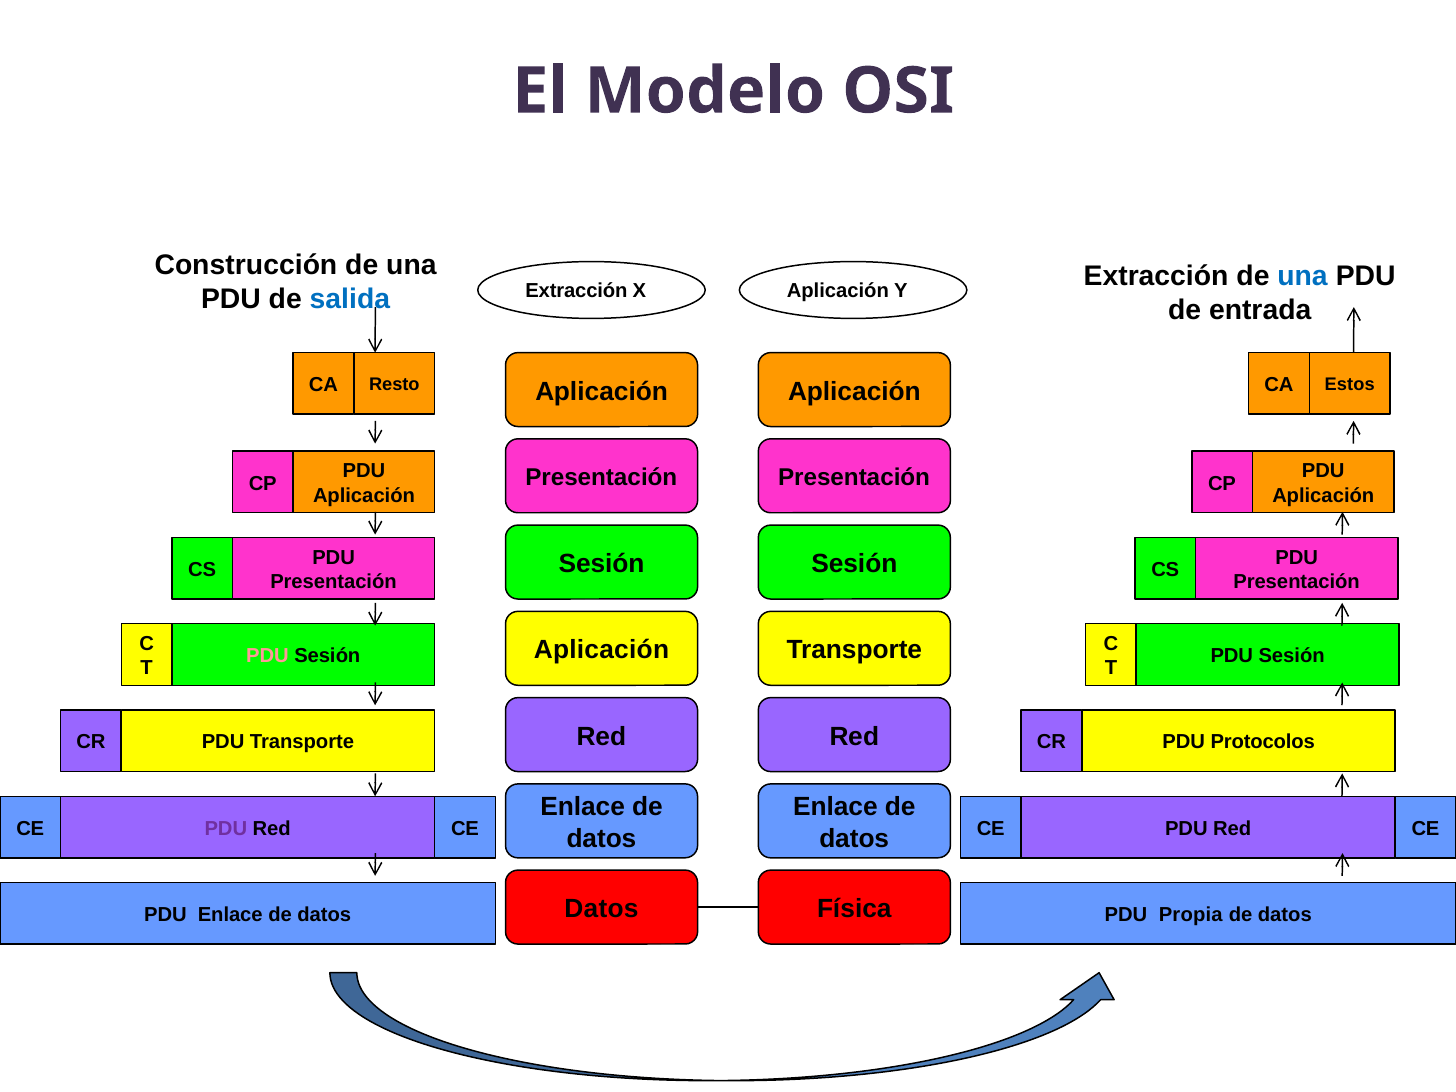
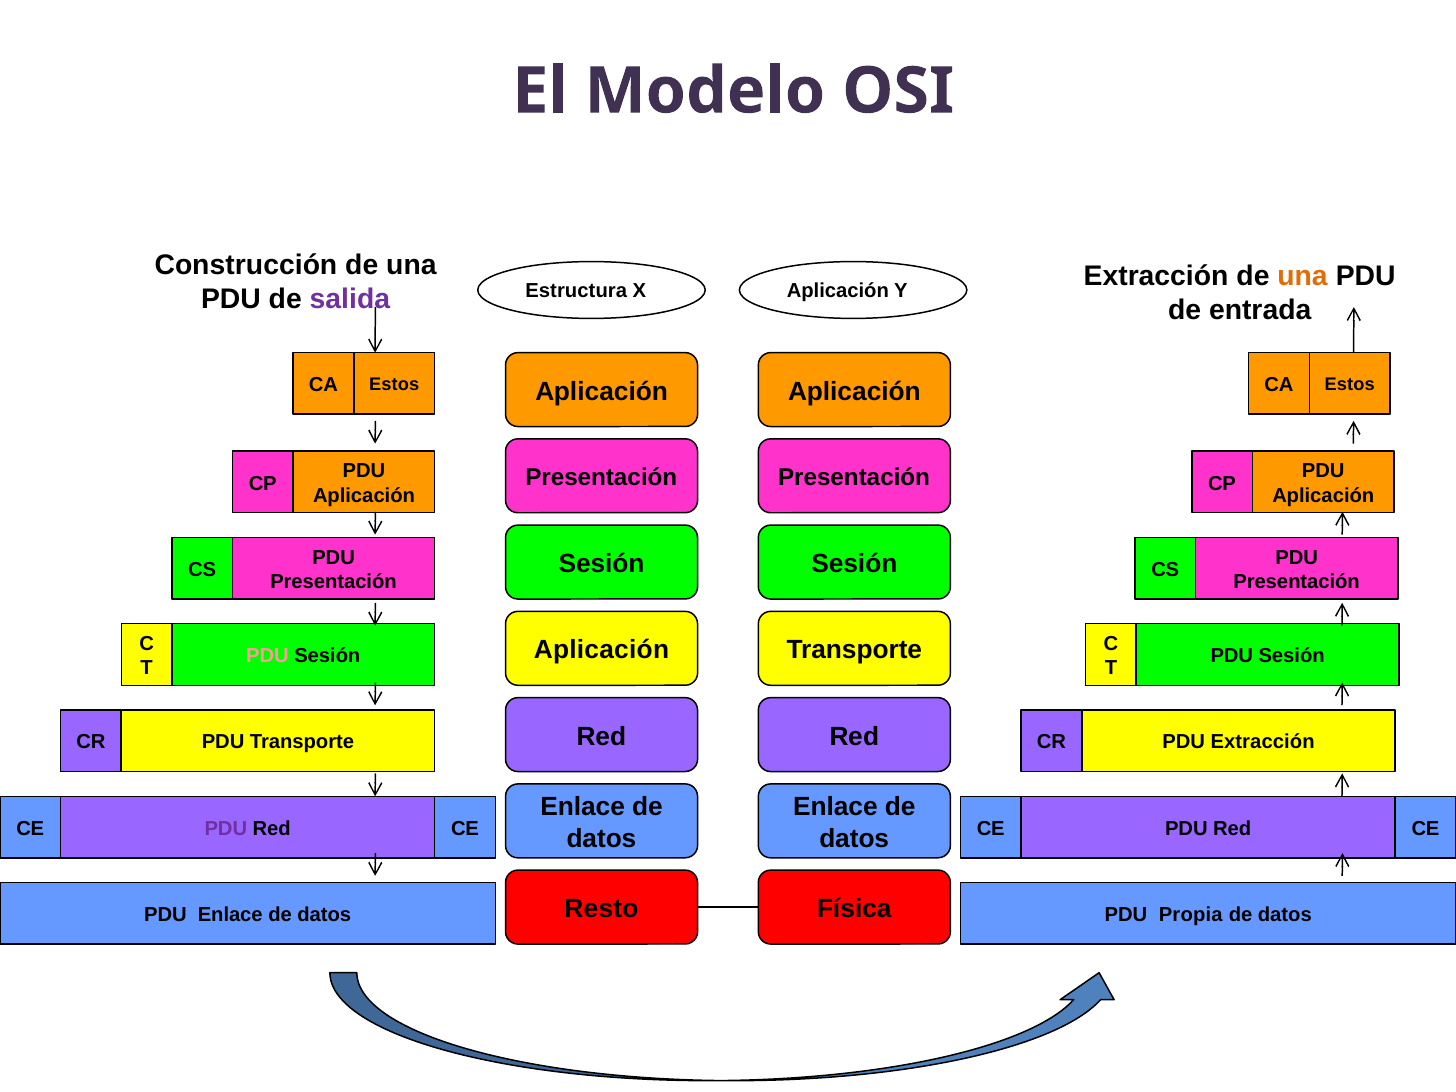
una at (1303, 276) colour: blue -> orange
Extracción at (576, 291): Extracción -> Estructura
salida colour: blue -> purple
Resto at (394, 385): Resto -> Estos
PDU Protocolos: Protocolos -> Extracción
Datos at (601, 909): Datos -> Resto
